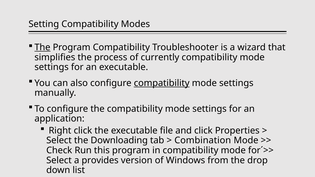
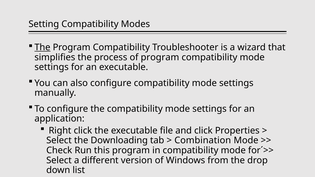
of currently: currently -> program
compatibility at (162, 83) underline: present -> none
provides: provides -> different
